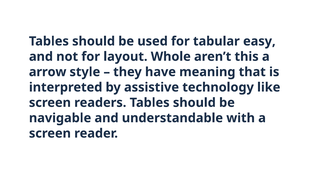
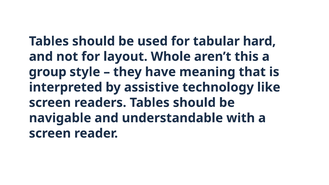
easy: easy -> hard
arrow: arrow -> group
